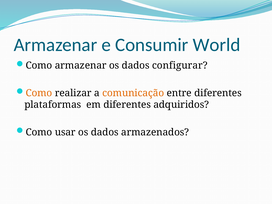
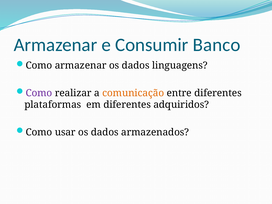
World: World -> Banco
configurar: configurar -> linguagens
Como at (39, 93) colour: orange -> purple
